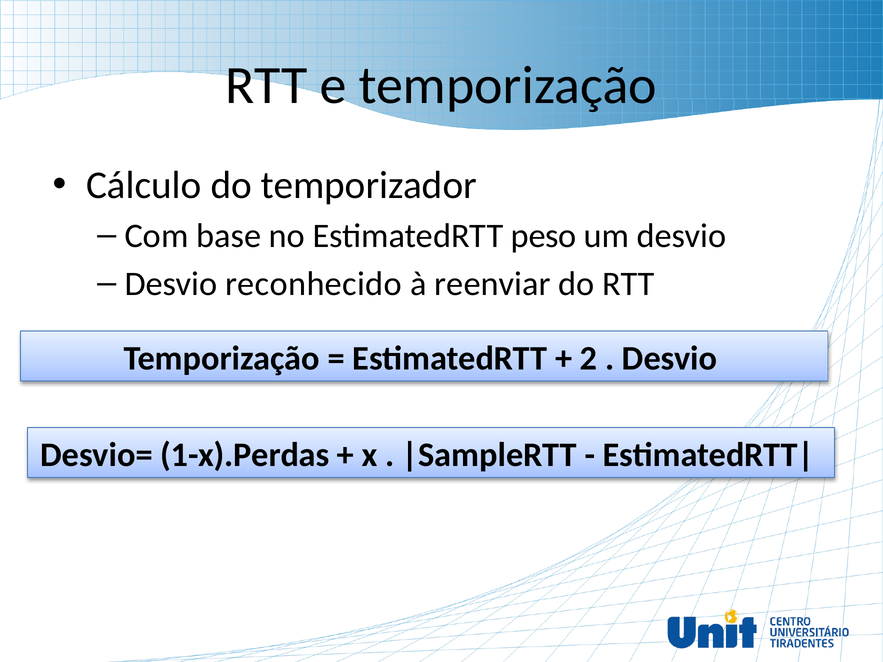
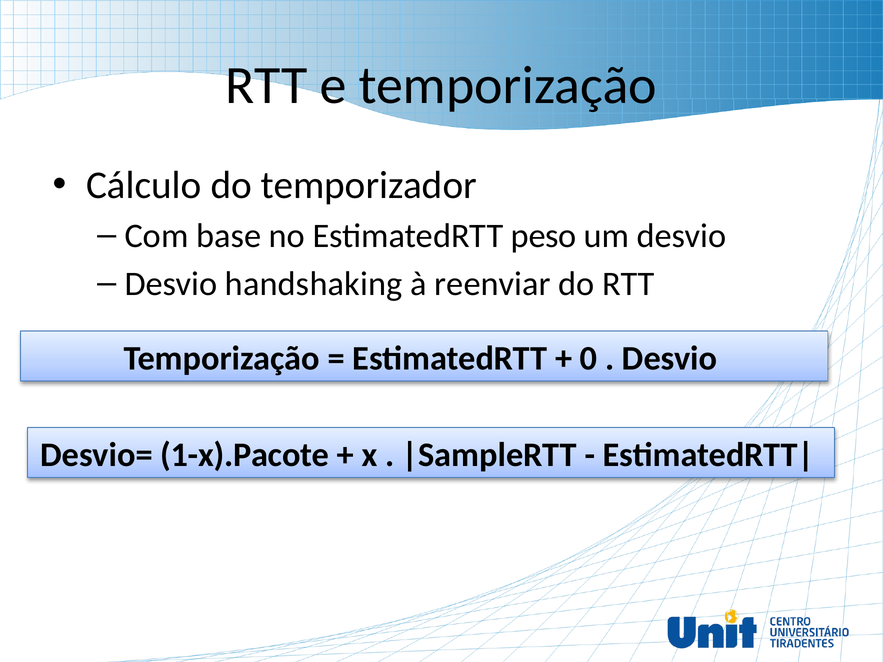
reconhecido: reconhecido -> handshaking
2: 2 -> 0
1-x).Perdas: 1-x).Perdas -> 1-x).Pacote
